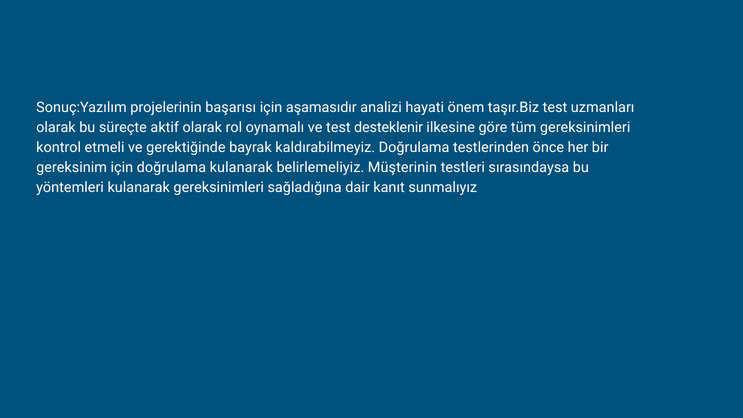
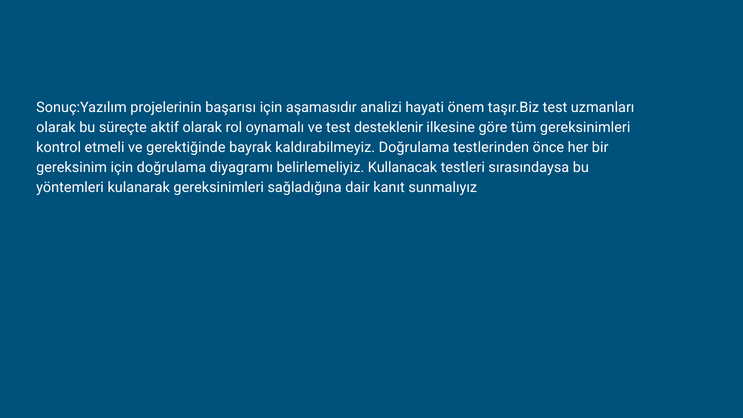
doğrulama kulanarak: kulanarak -> diyagramı
Müşterinin: Müşterinin -> Kullanacak
